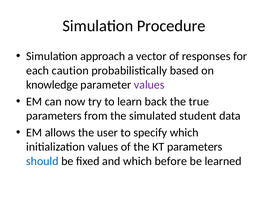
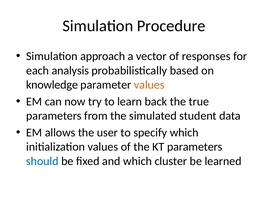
caution: caution -> analysis
values at (149, 85) colour: purple -> orange
before: before -> cluster
